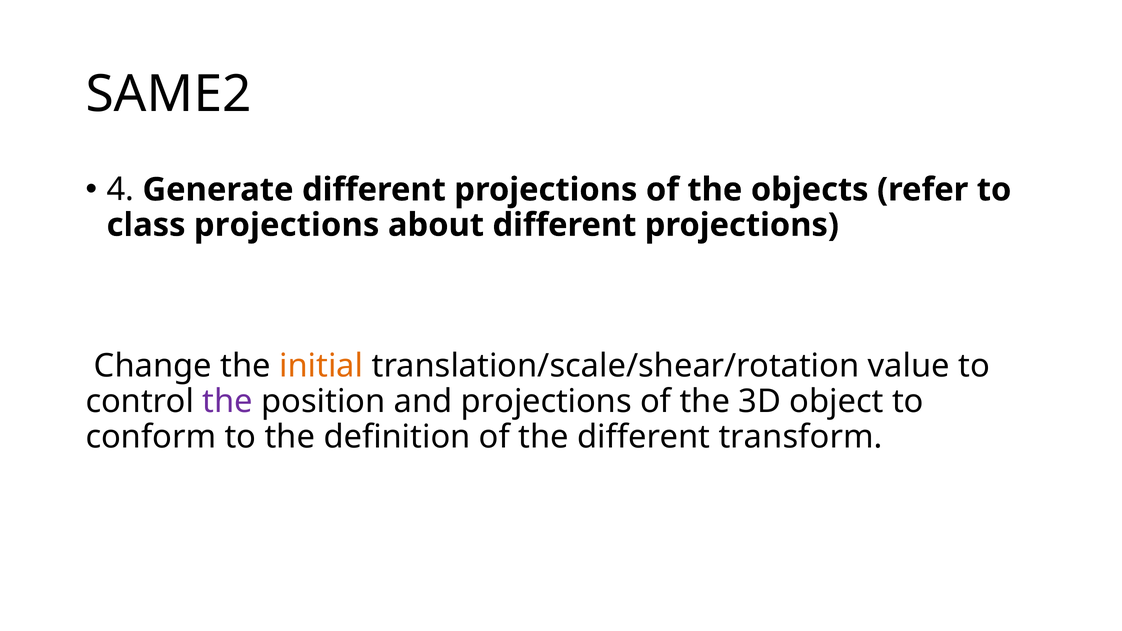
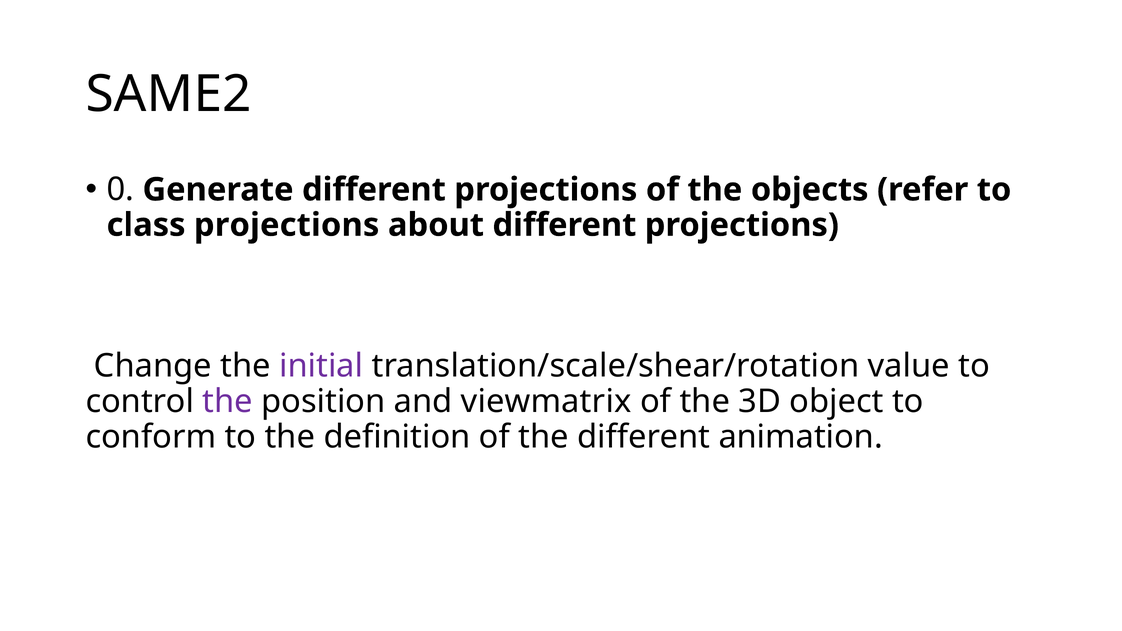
4: 4 -> 0
initial colour: orange -> purple
and projections: projections -> viewmatrix
transform: transform -> animation
